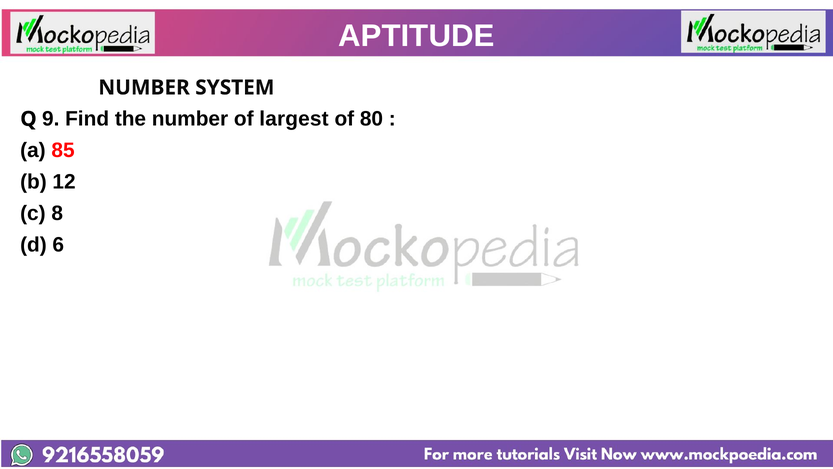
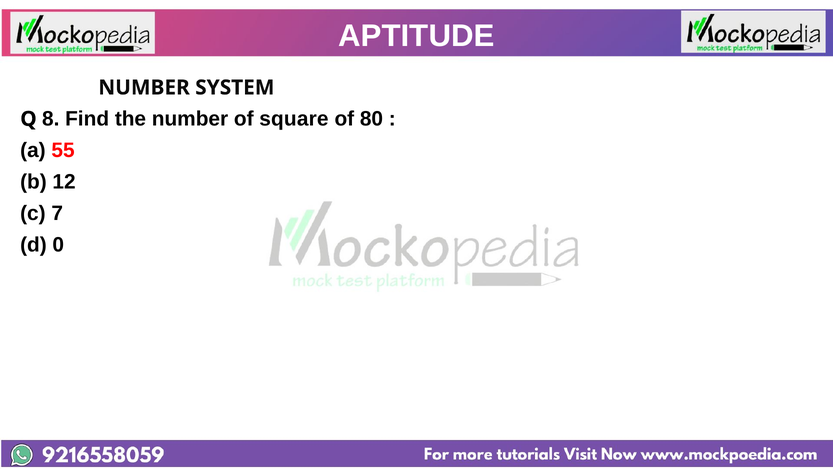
9: 9 -> 8
largest: largest -> square
85: 85 -> 55
8: 8 -> 7
6: 6 -> 0
